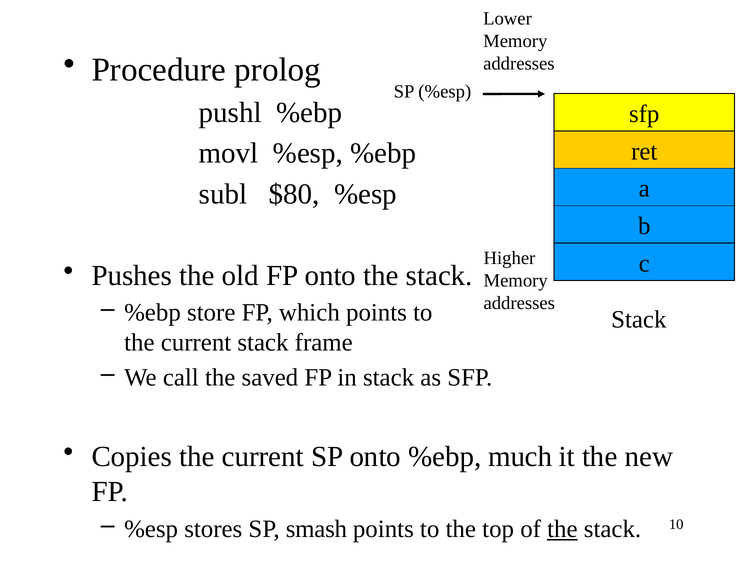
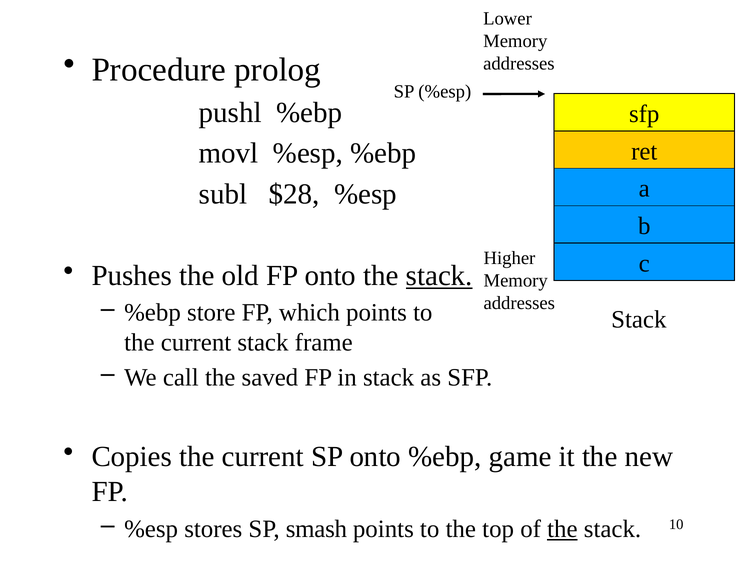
$80: $80 -> $28
stack at (439, 275) underline: none -> present
much: much -> game
